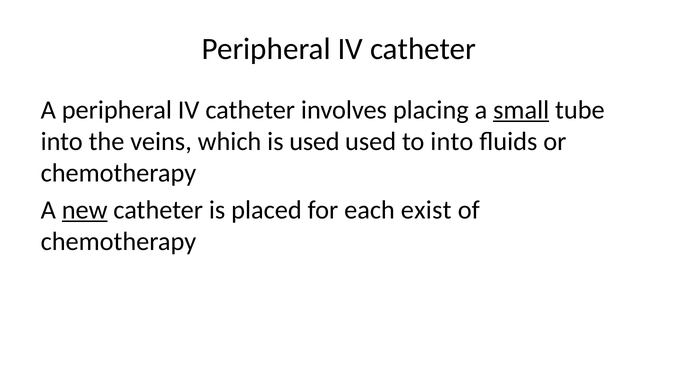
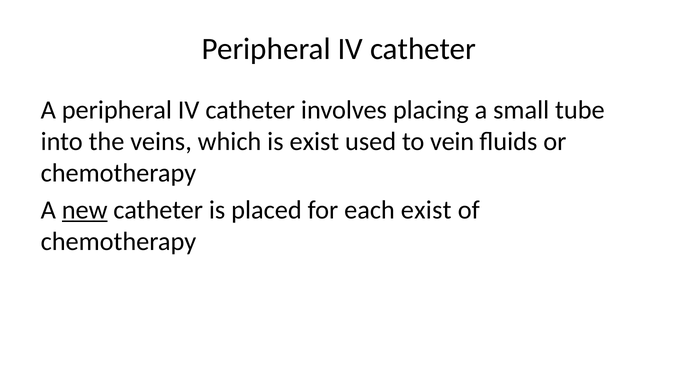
small underline: present -> none
is used: used -> exist
to into: into -> vein
